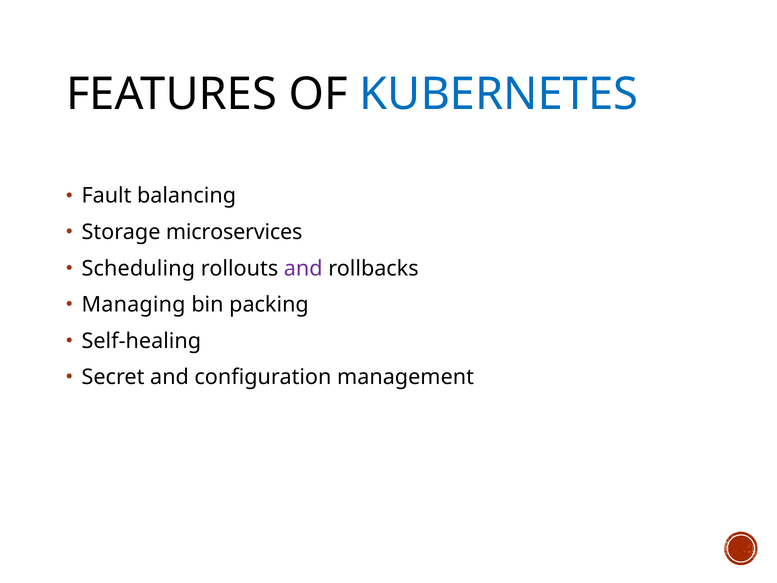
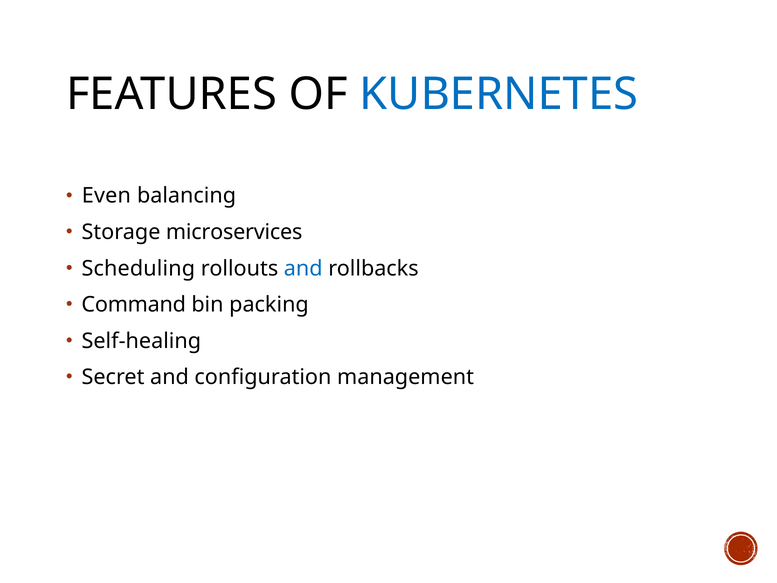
Fault: Fault -> Even
and at (303, 268) colour: purple -> blue
Managing: Managing -> Command
